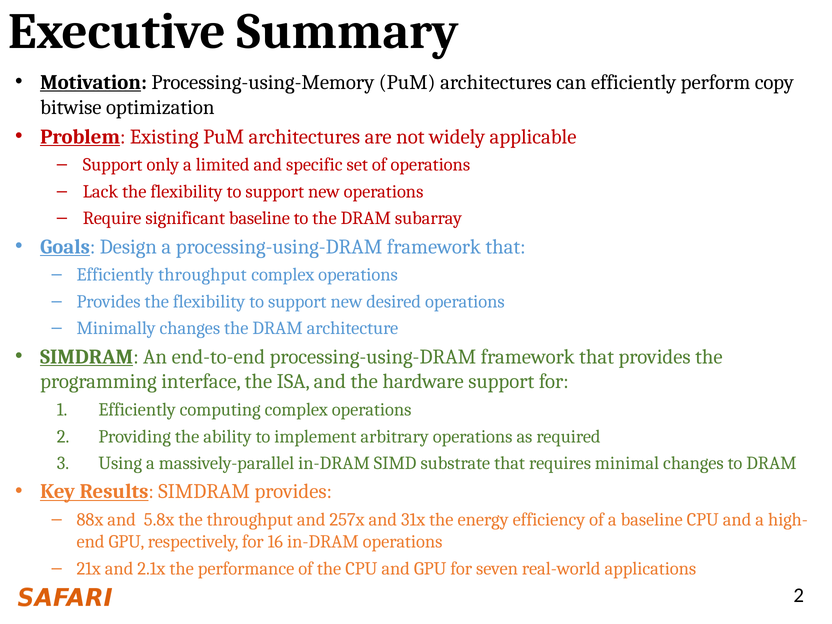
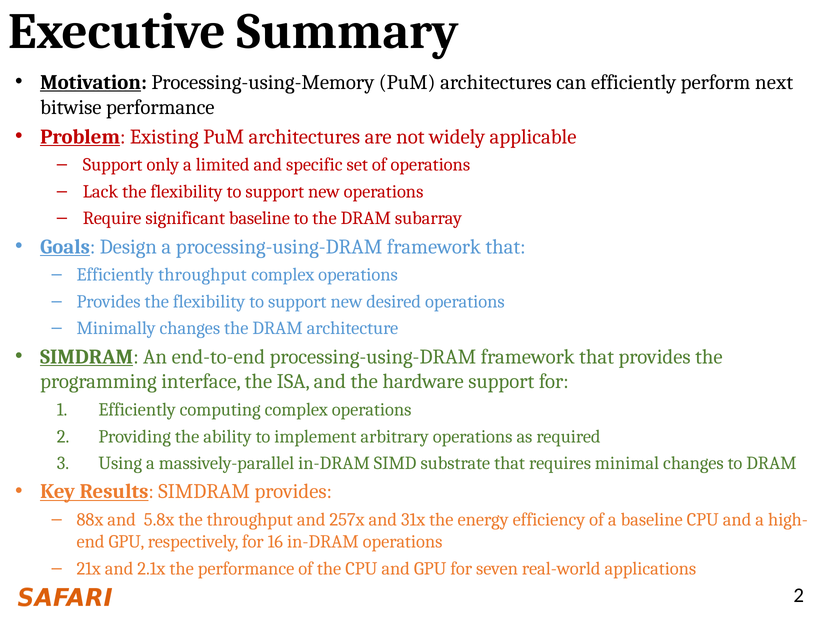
copy: copy -> next
bitwise optimization: optimization -> performance
